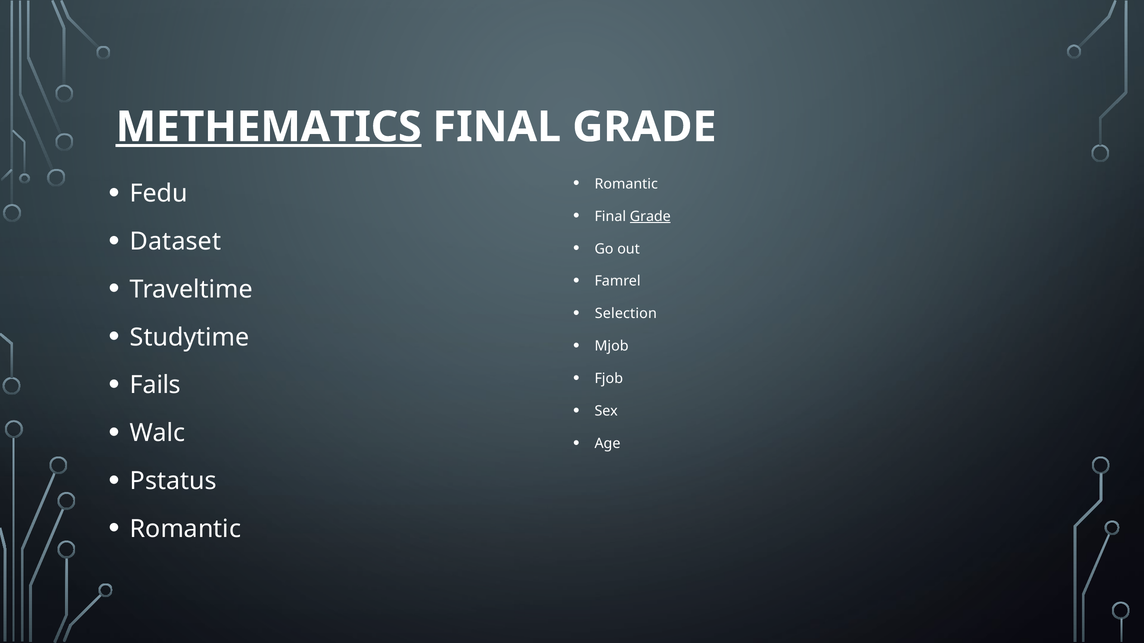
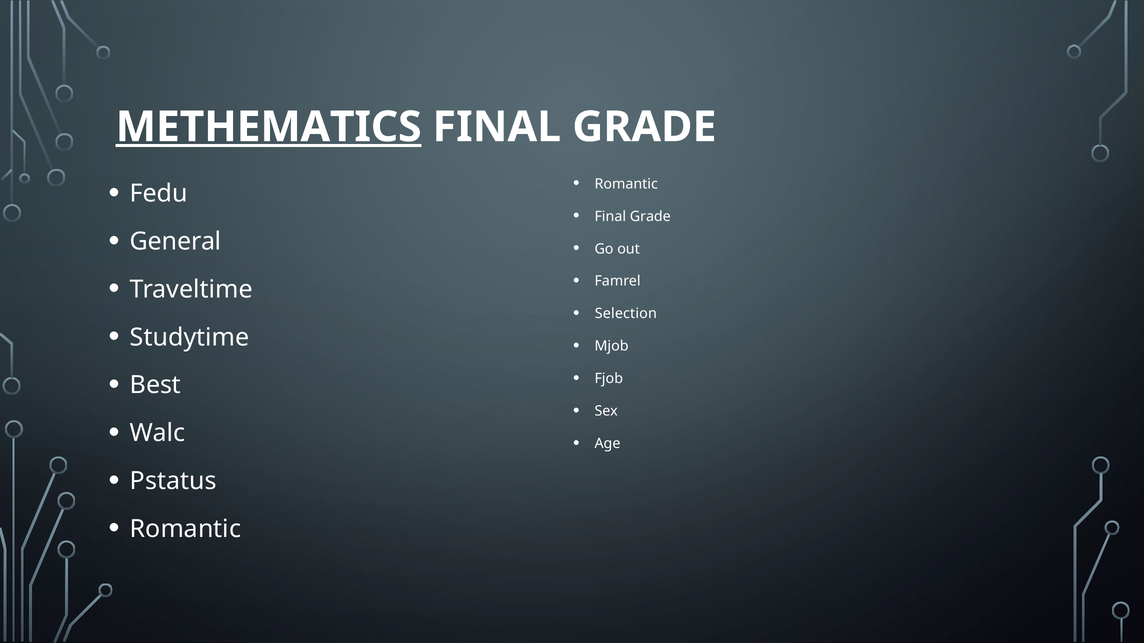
Grade at (650, 217) underline: present -> none
Dataset: Dataset -> General
Fails: Fails -> Best
